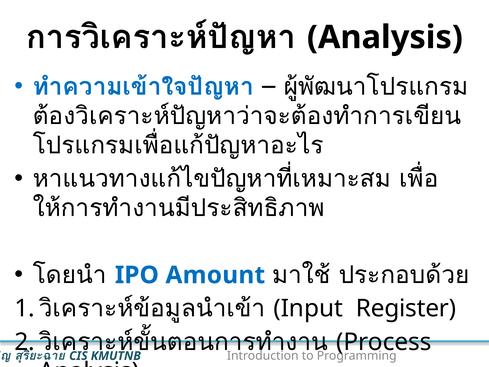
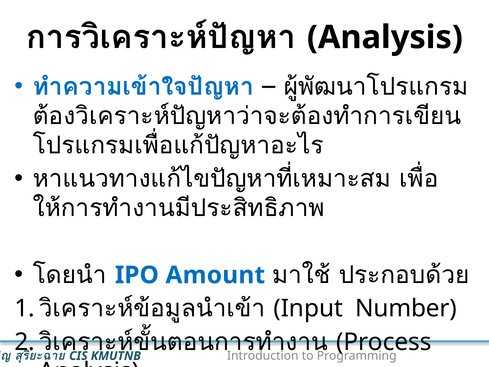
Register: Register -> Number
